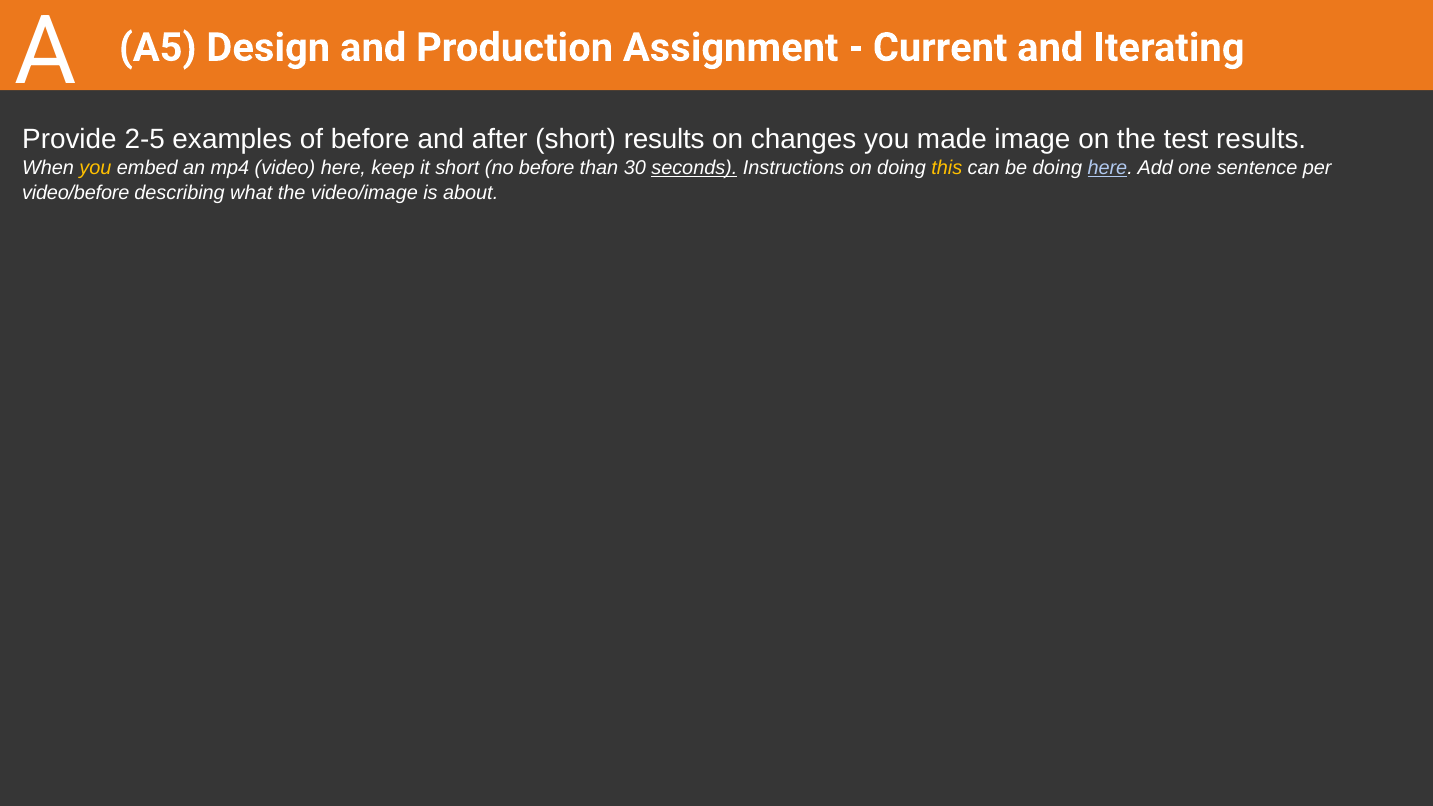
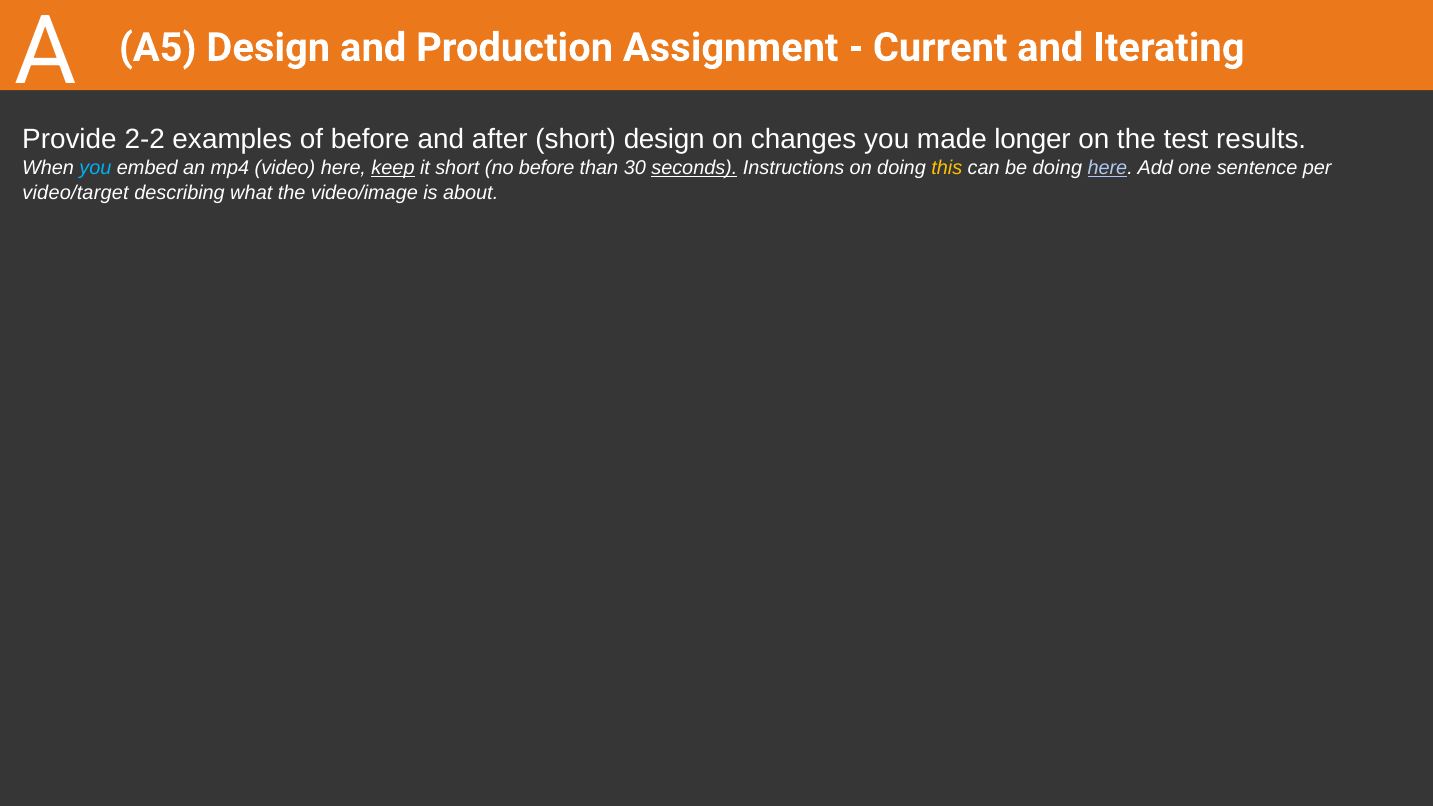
2-5: 2-5 -> 2-2
short results: results -> design
image: image -> longer
you at (95, 168) colour: yellow -> light blue
keep underline: none -> present
video/before: video/before -> video/target
